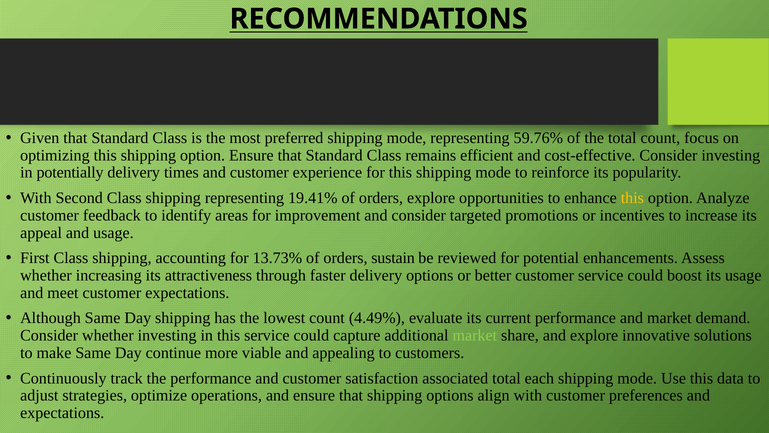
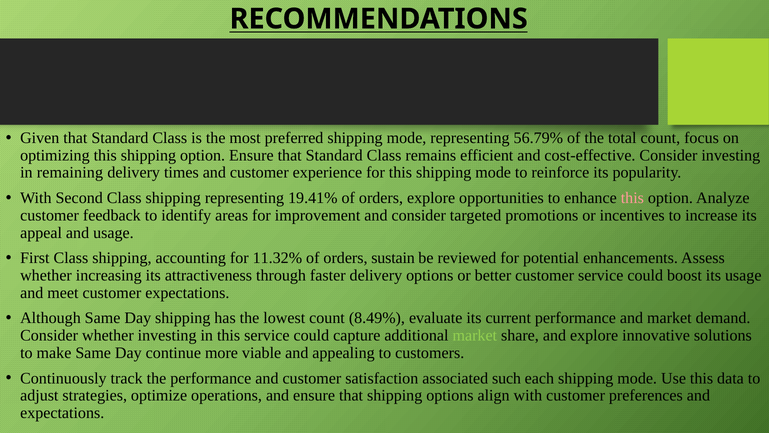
59.76%: 59.76% -> 56.79%
potentially: potentially -> remaining
this at (632, 198) colour: yellow -> pink
13.73%: 13.73% -> 11.32%
4.49%: 4.49% -> 8.49%
associated total: total -> such
